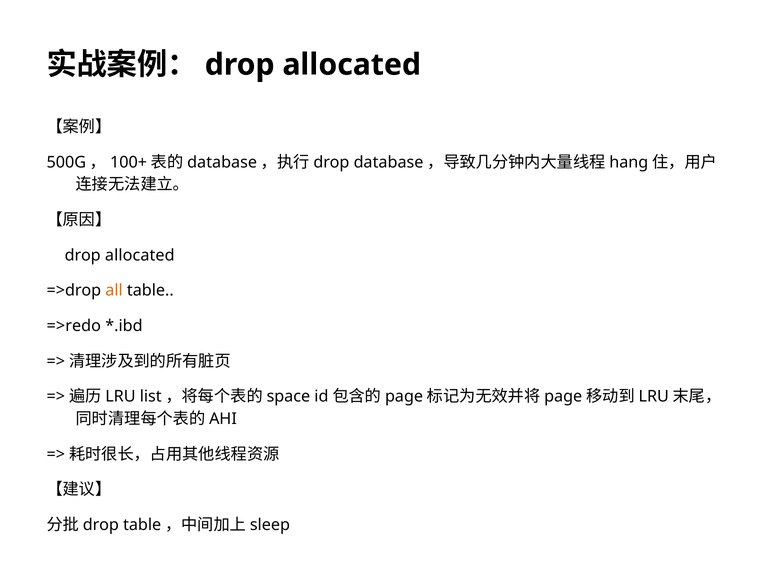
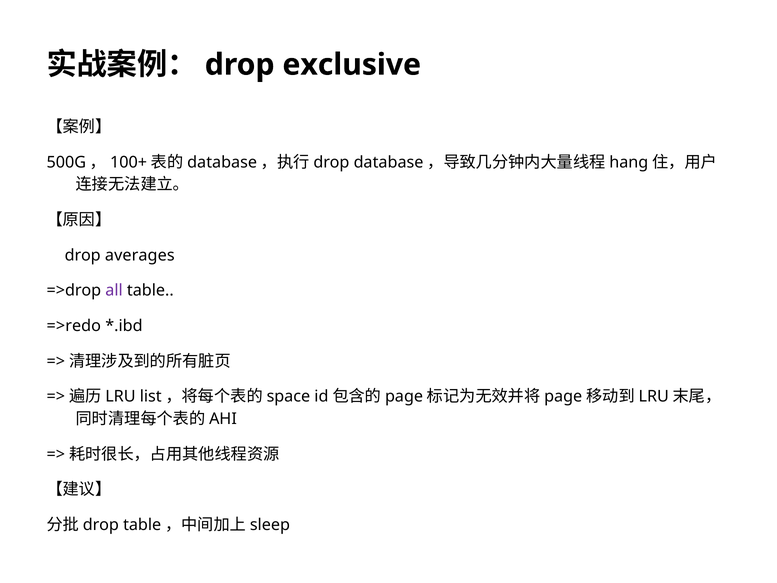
allocated at (352, 65): allocated -> exclusive
allocated at (140, 255): allocated -> averages
all colour: orange -> purple
